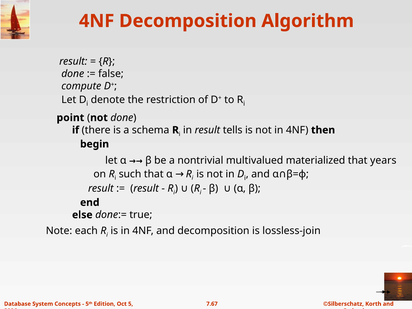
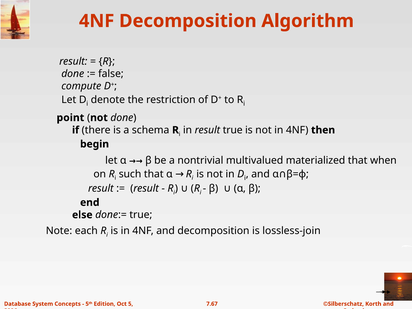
result tells: tells -> true
years: years -> when
